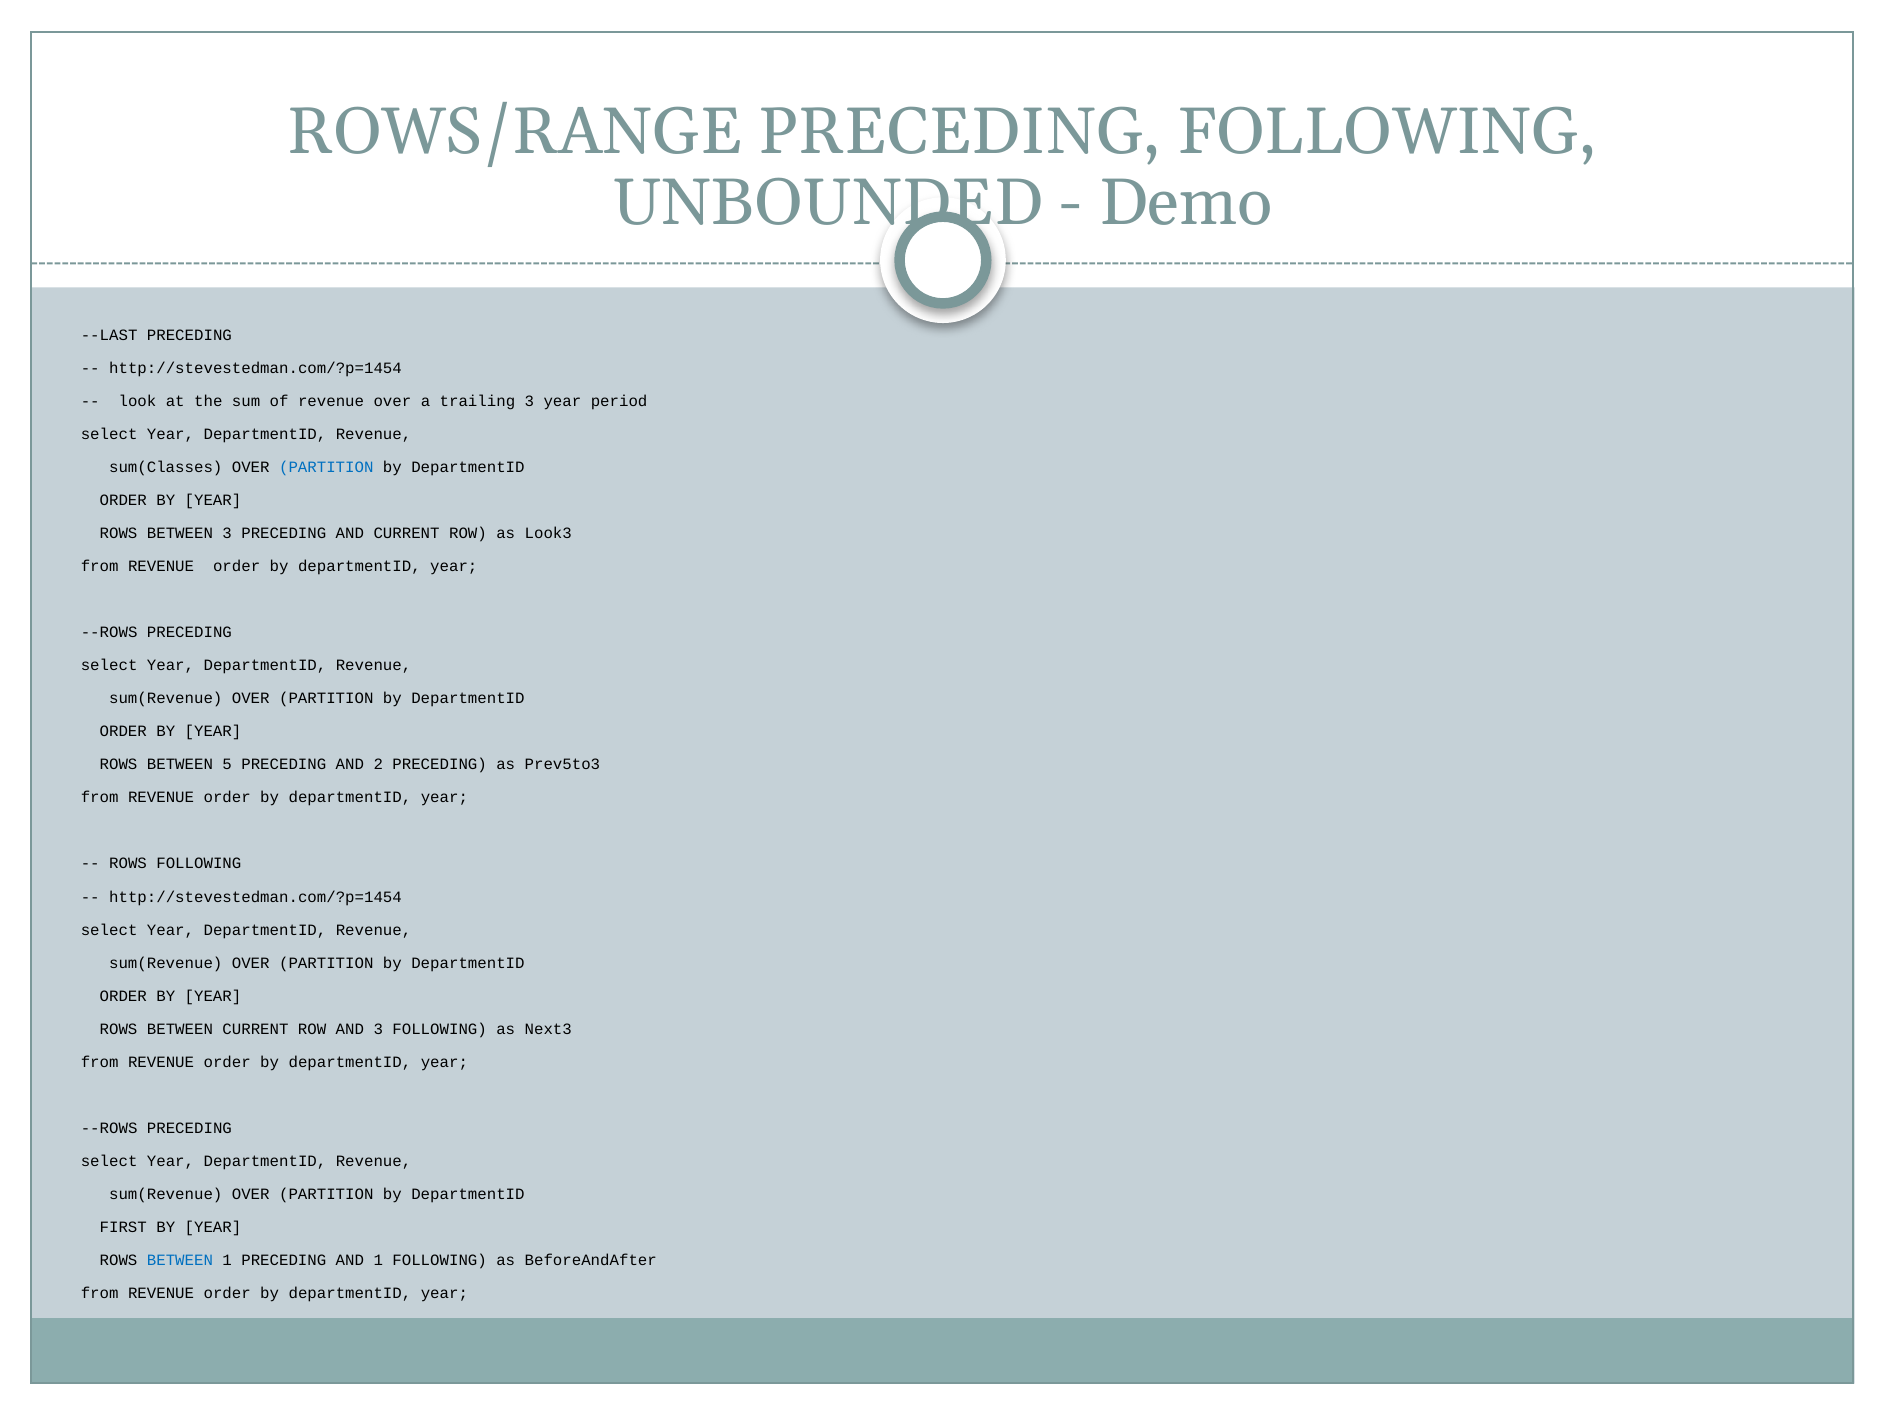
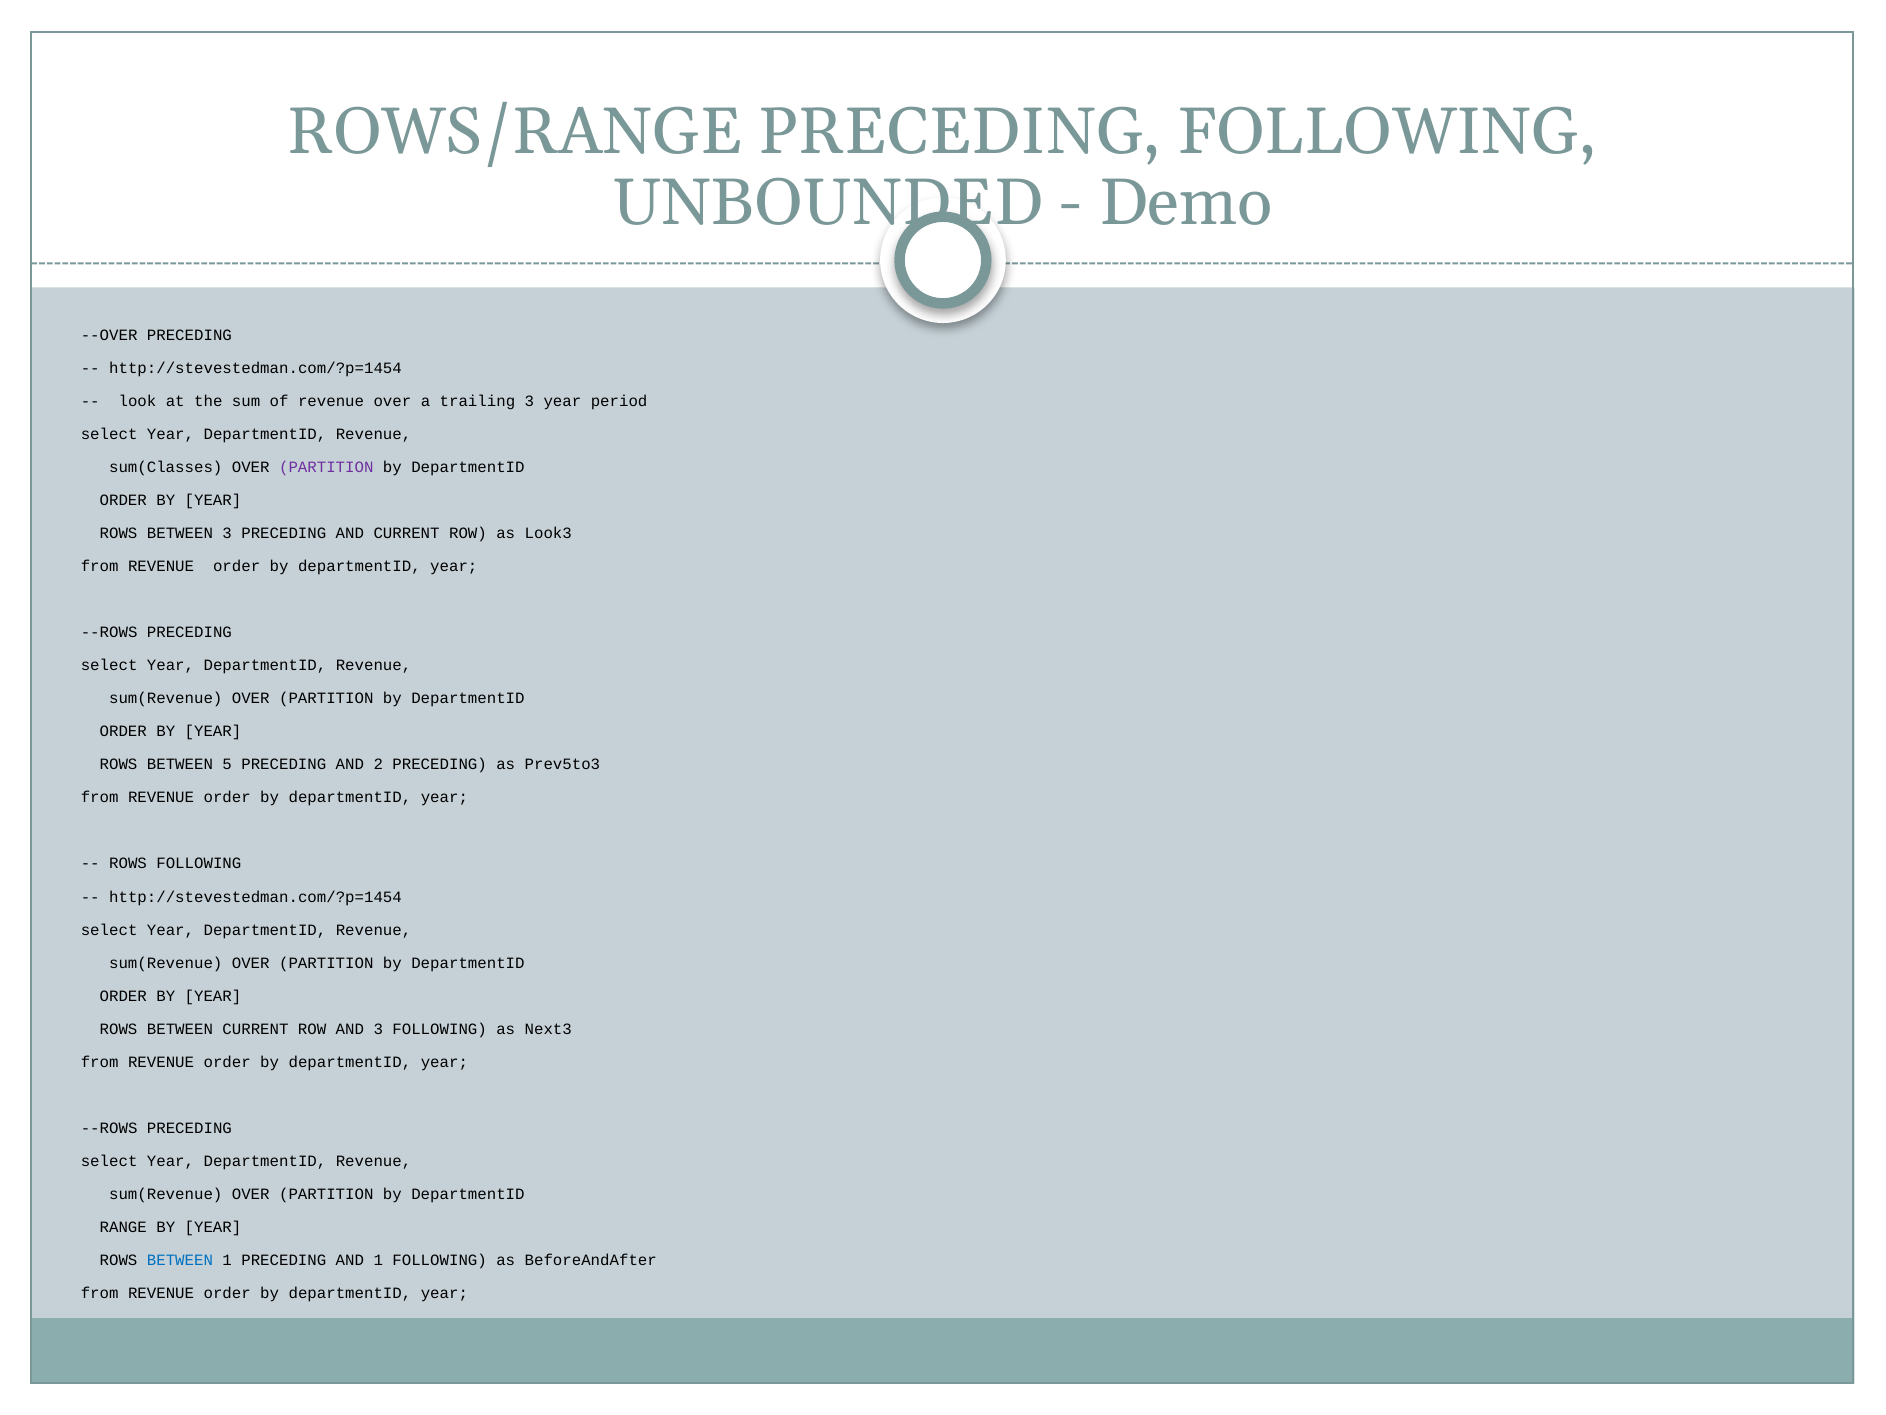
--LAST: --LAST -> --OVER
PARTITION at (326, 467) colour: blue -> purple
FIRST: FIRST -> RANGE
